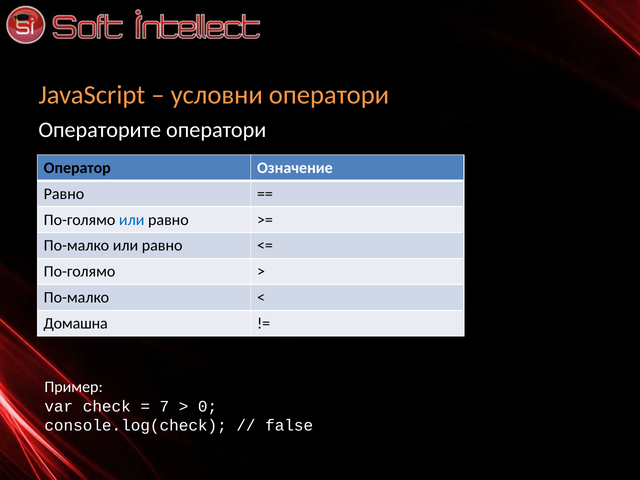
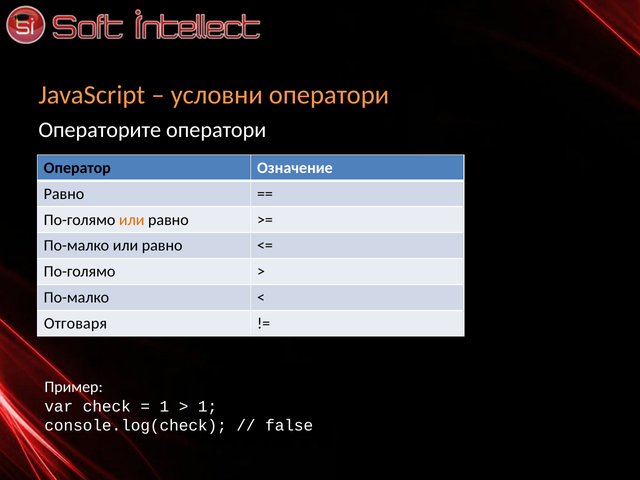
или at (132, 220) colour: blue -> orange
Домашна: Домашна -> Отговаря
7 at (164, 406): 7 -> 1
0 at (208, 406): 0 -> 1
